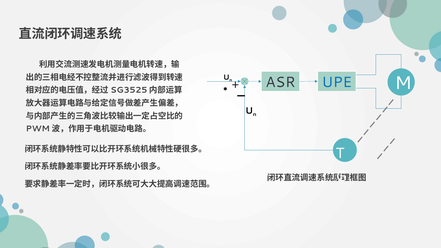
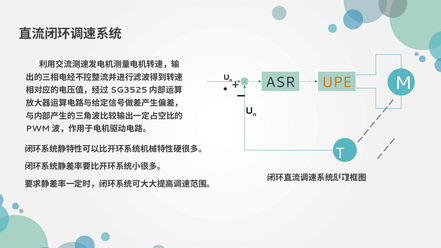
UPE colour: blue -> orange
